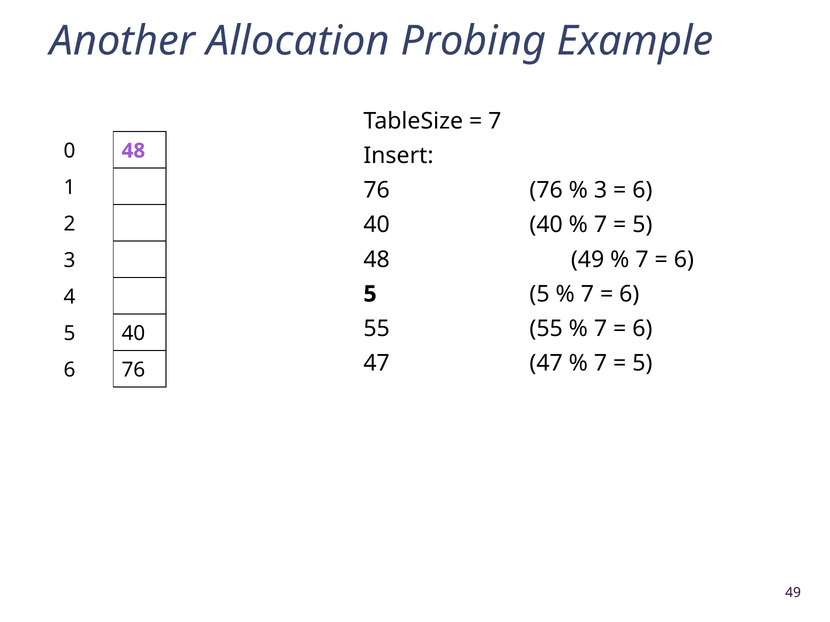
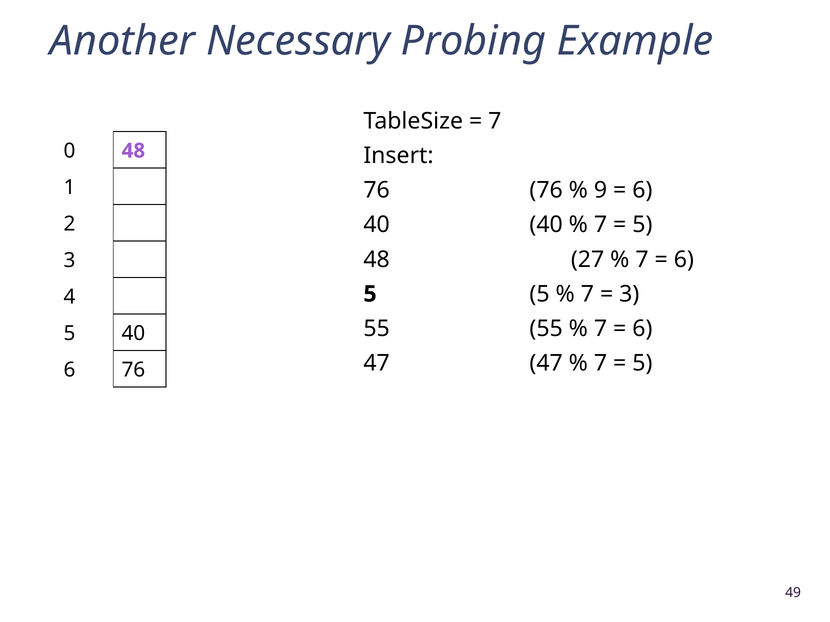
Allocation: Allocation -> Necessary
3 at (601, 190): 3 -> 9
48 49: 49 -> 27
6 at (629, 294): 6 -> 3
